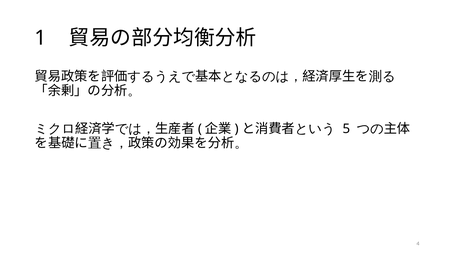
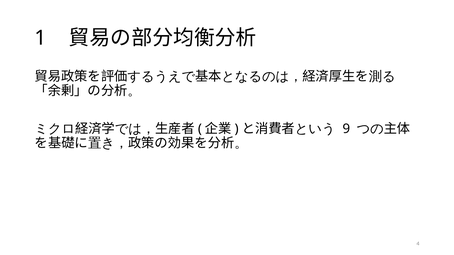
5: 5 -> 9
